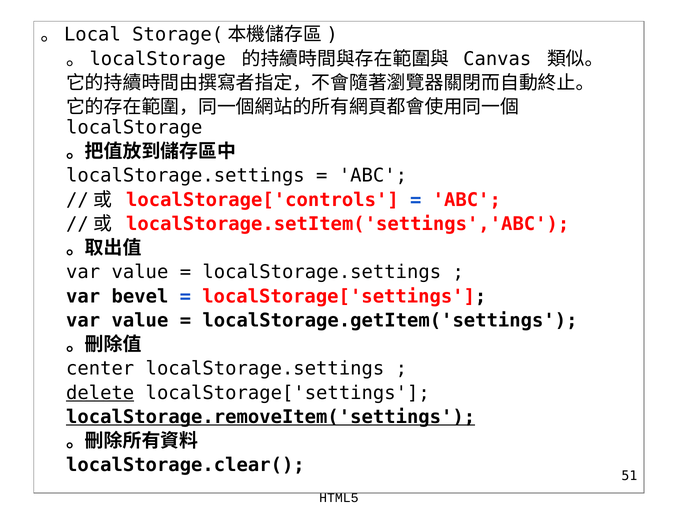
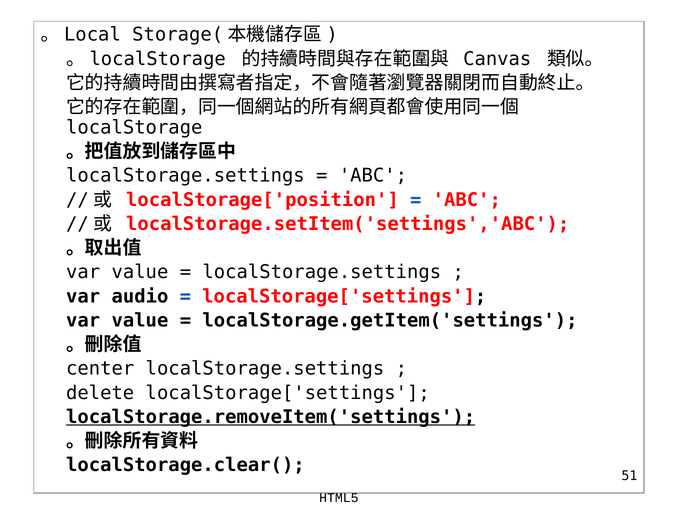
localStorage['controls: localStorage['controls -> localStorage['position
bevel: bevel -> audio
delete underline: present -> none
